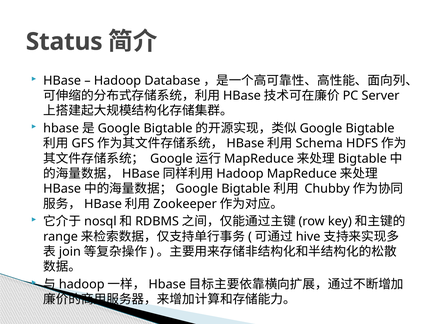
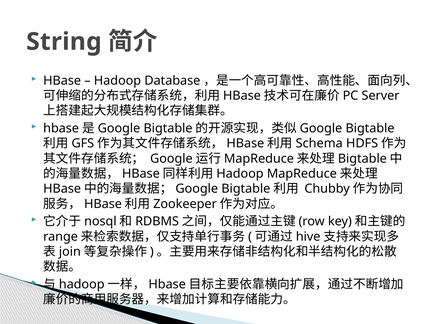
Status: Status -> String
